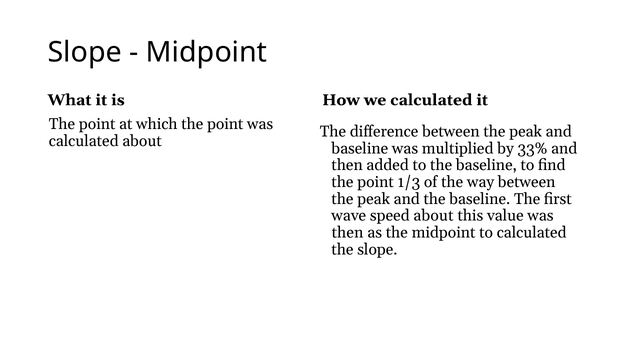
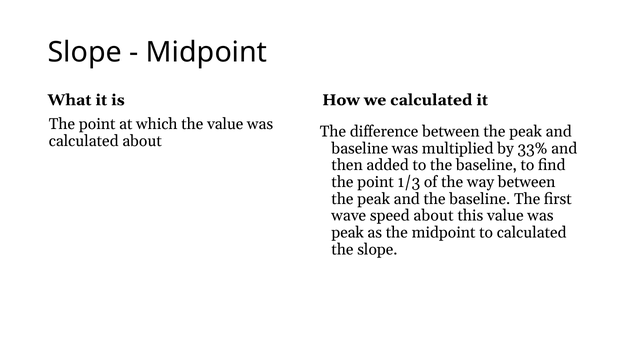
which the point: point -> value
then at (348, 233): then -> peak
